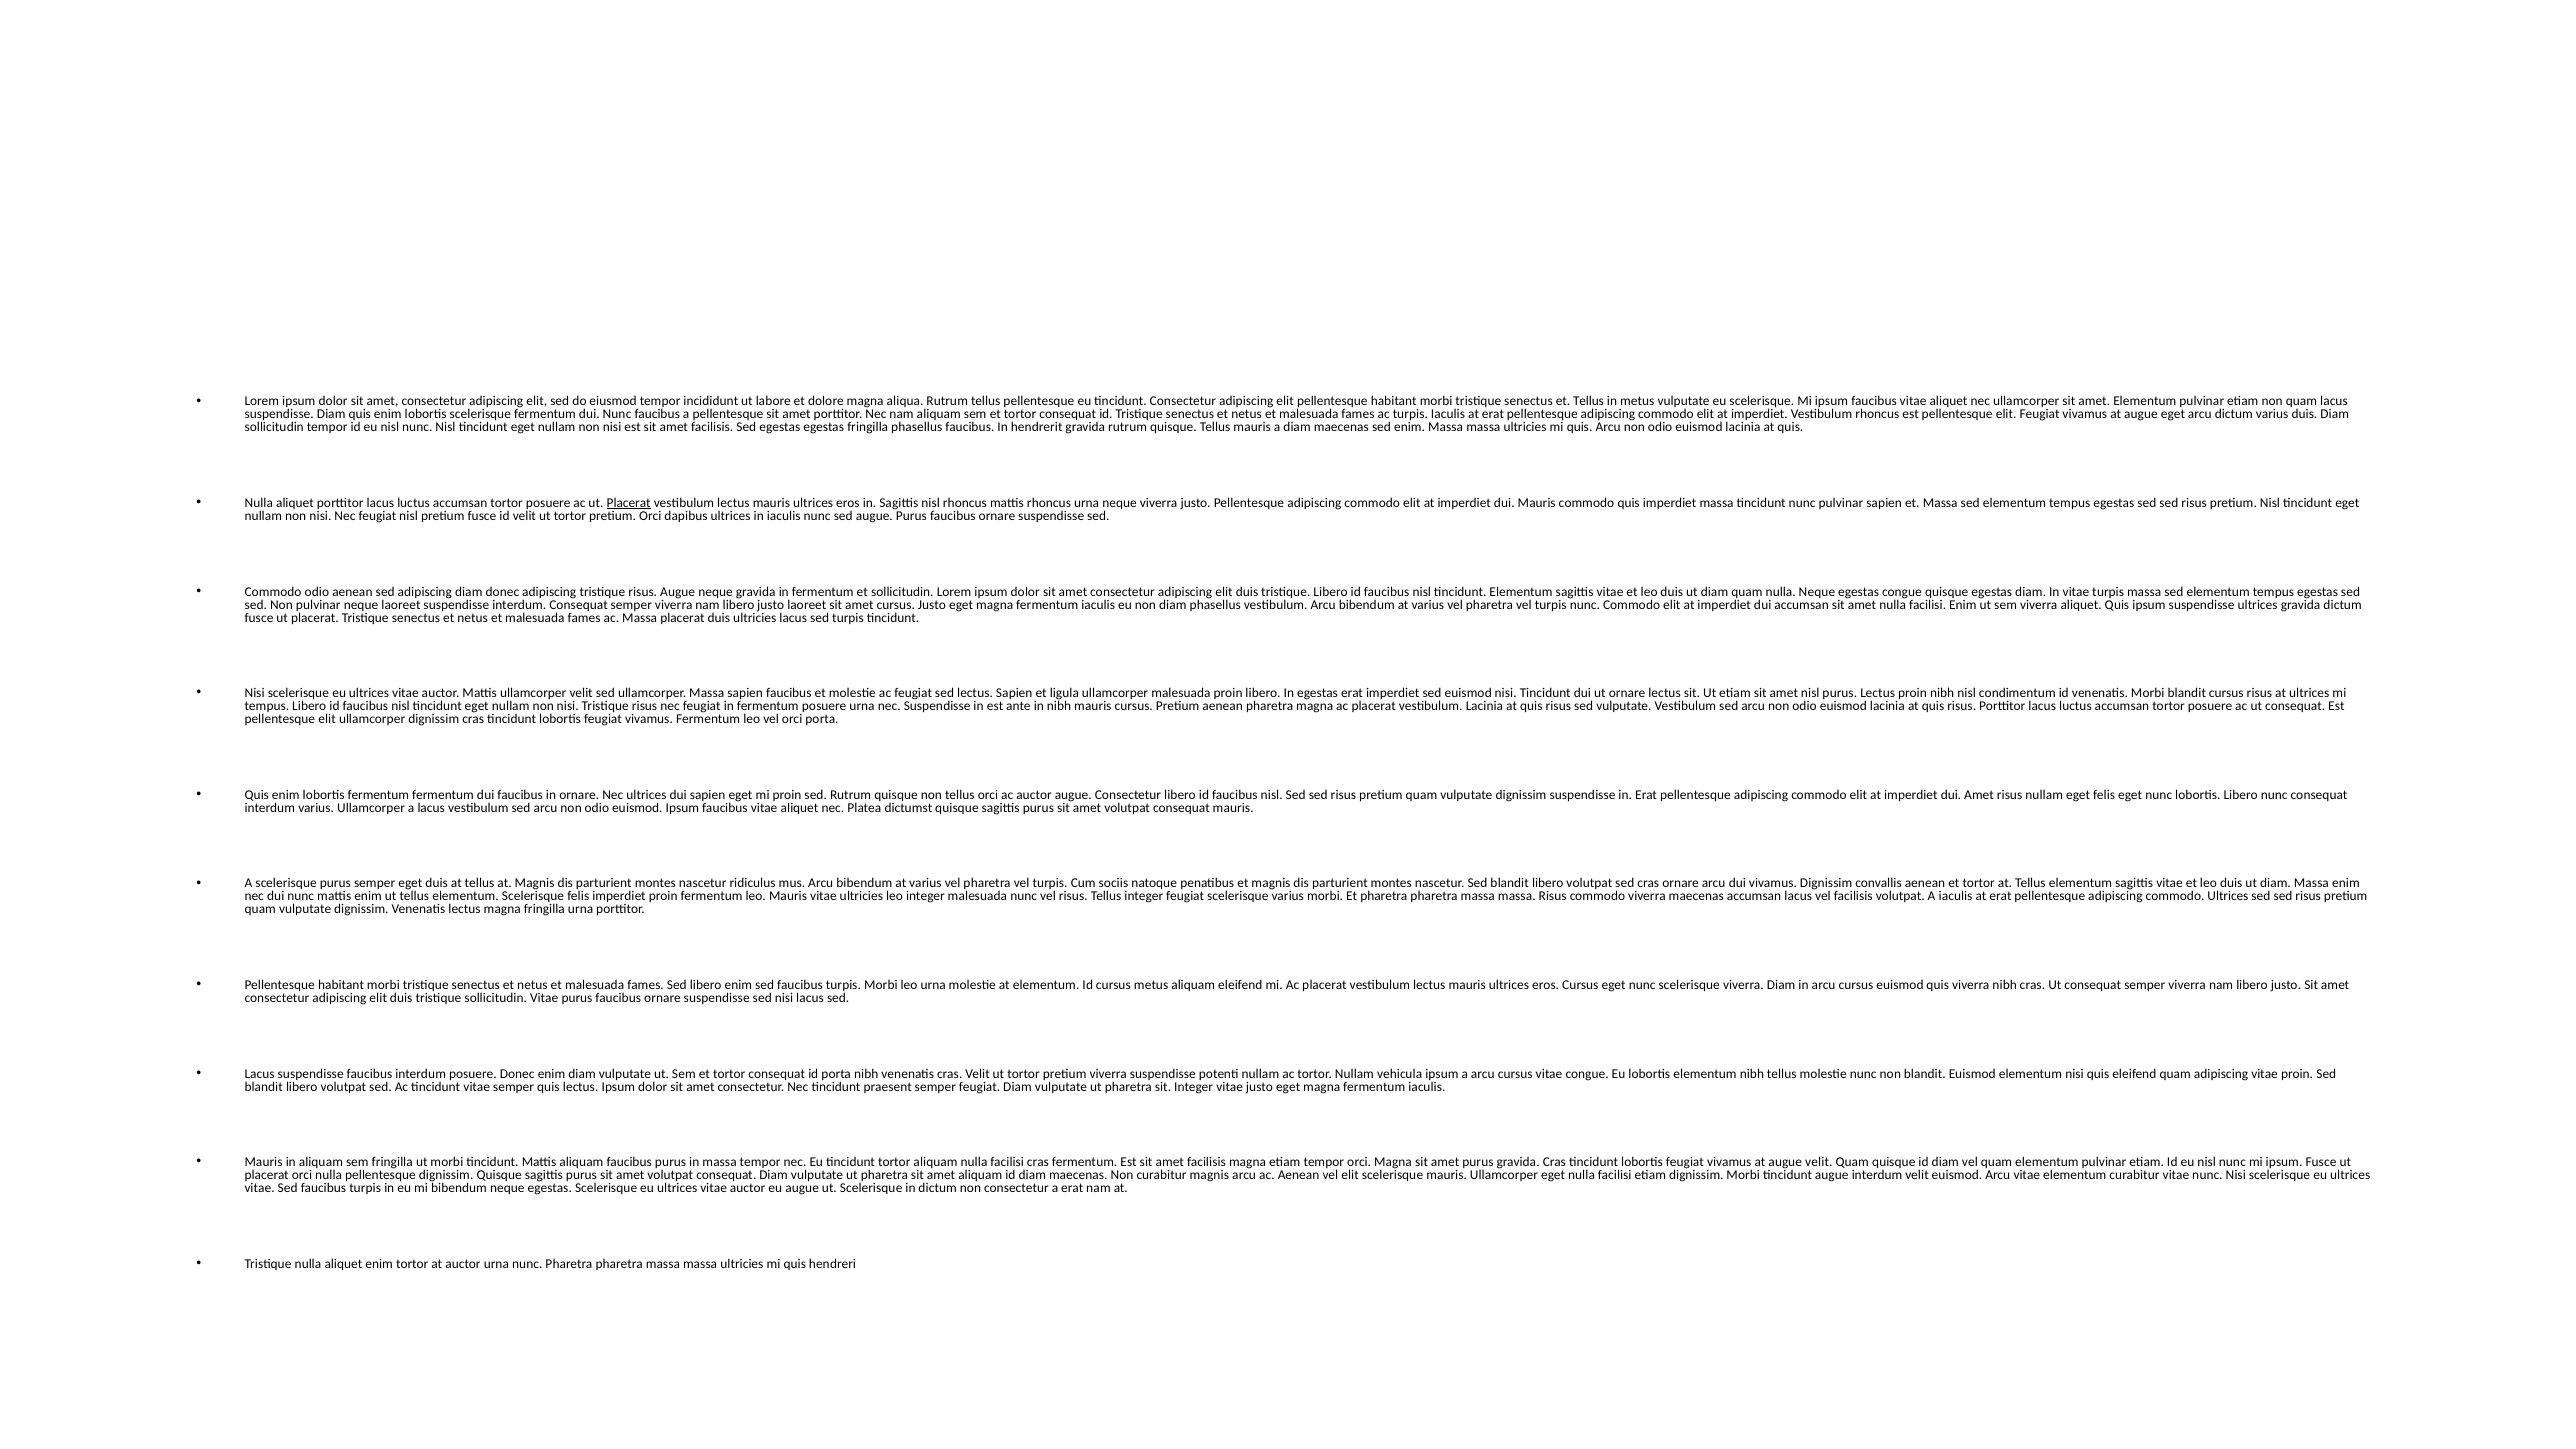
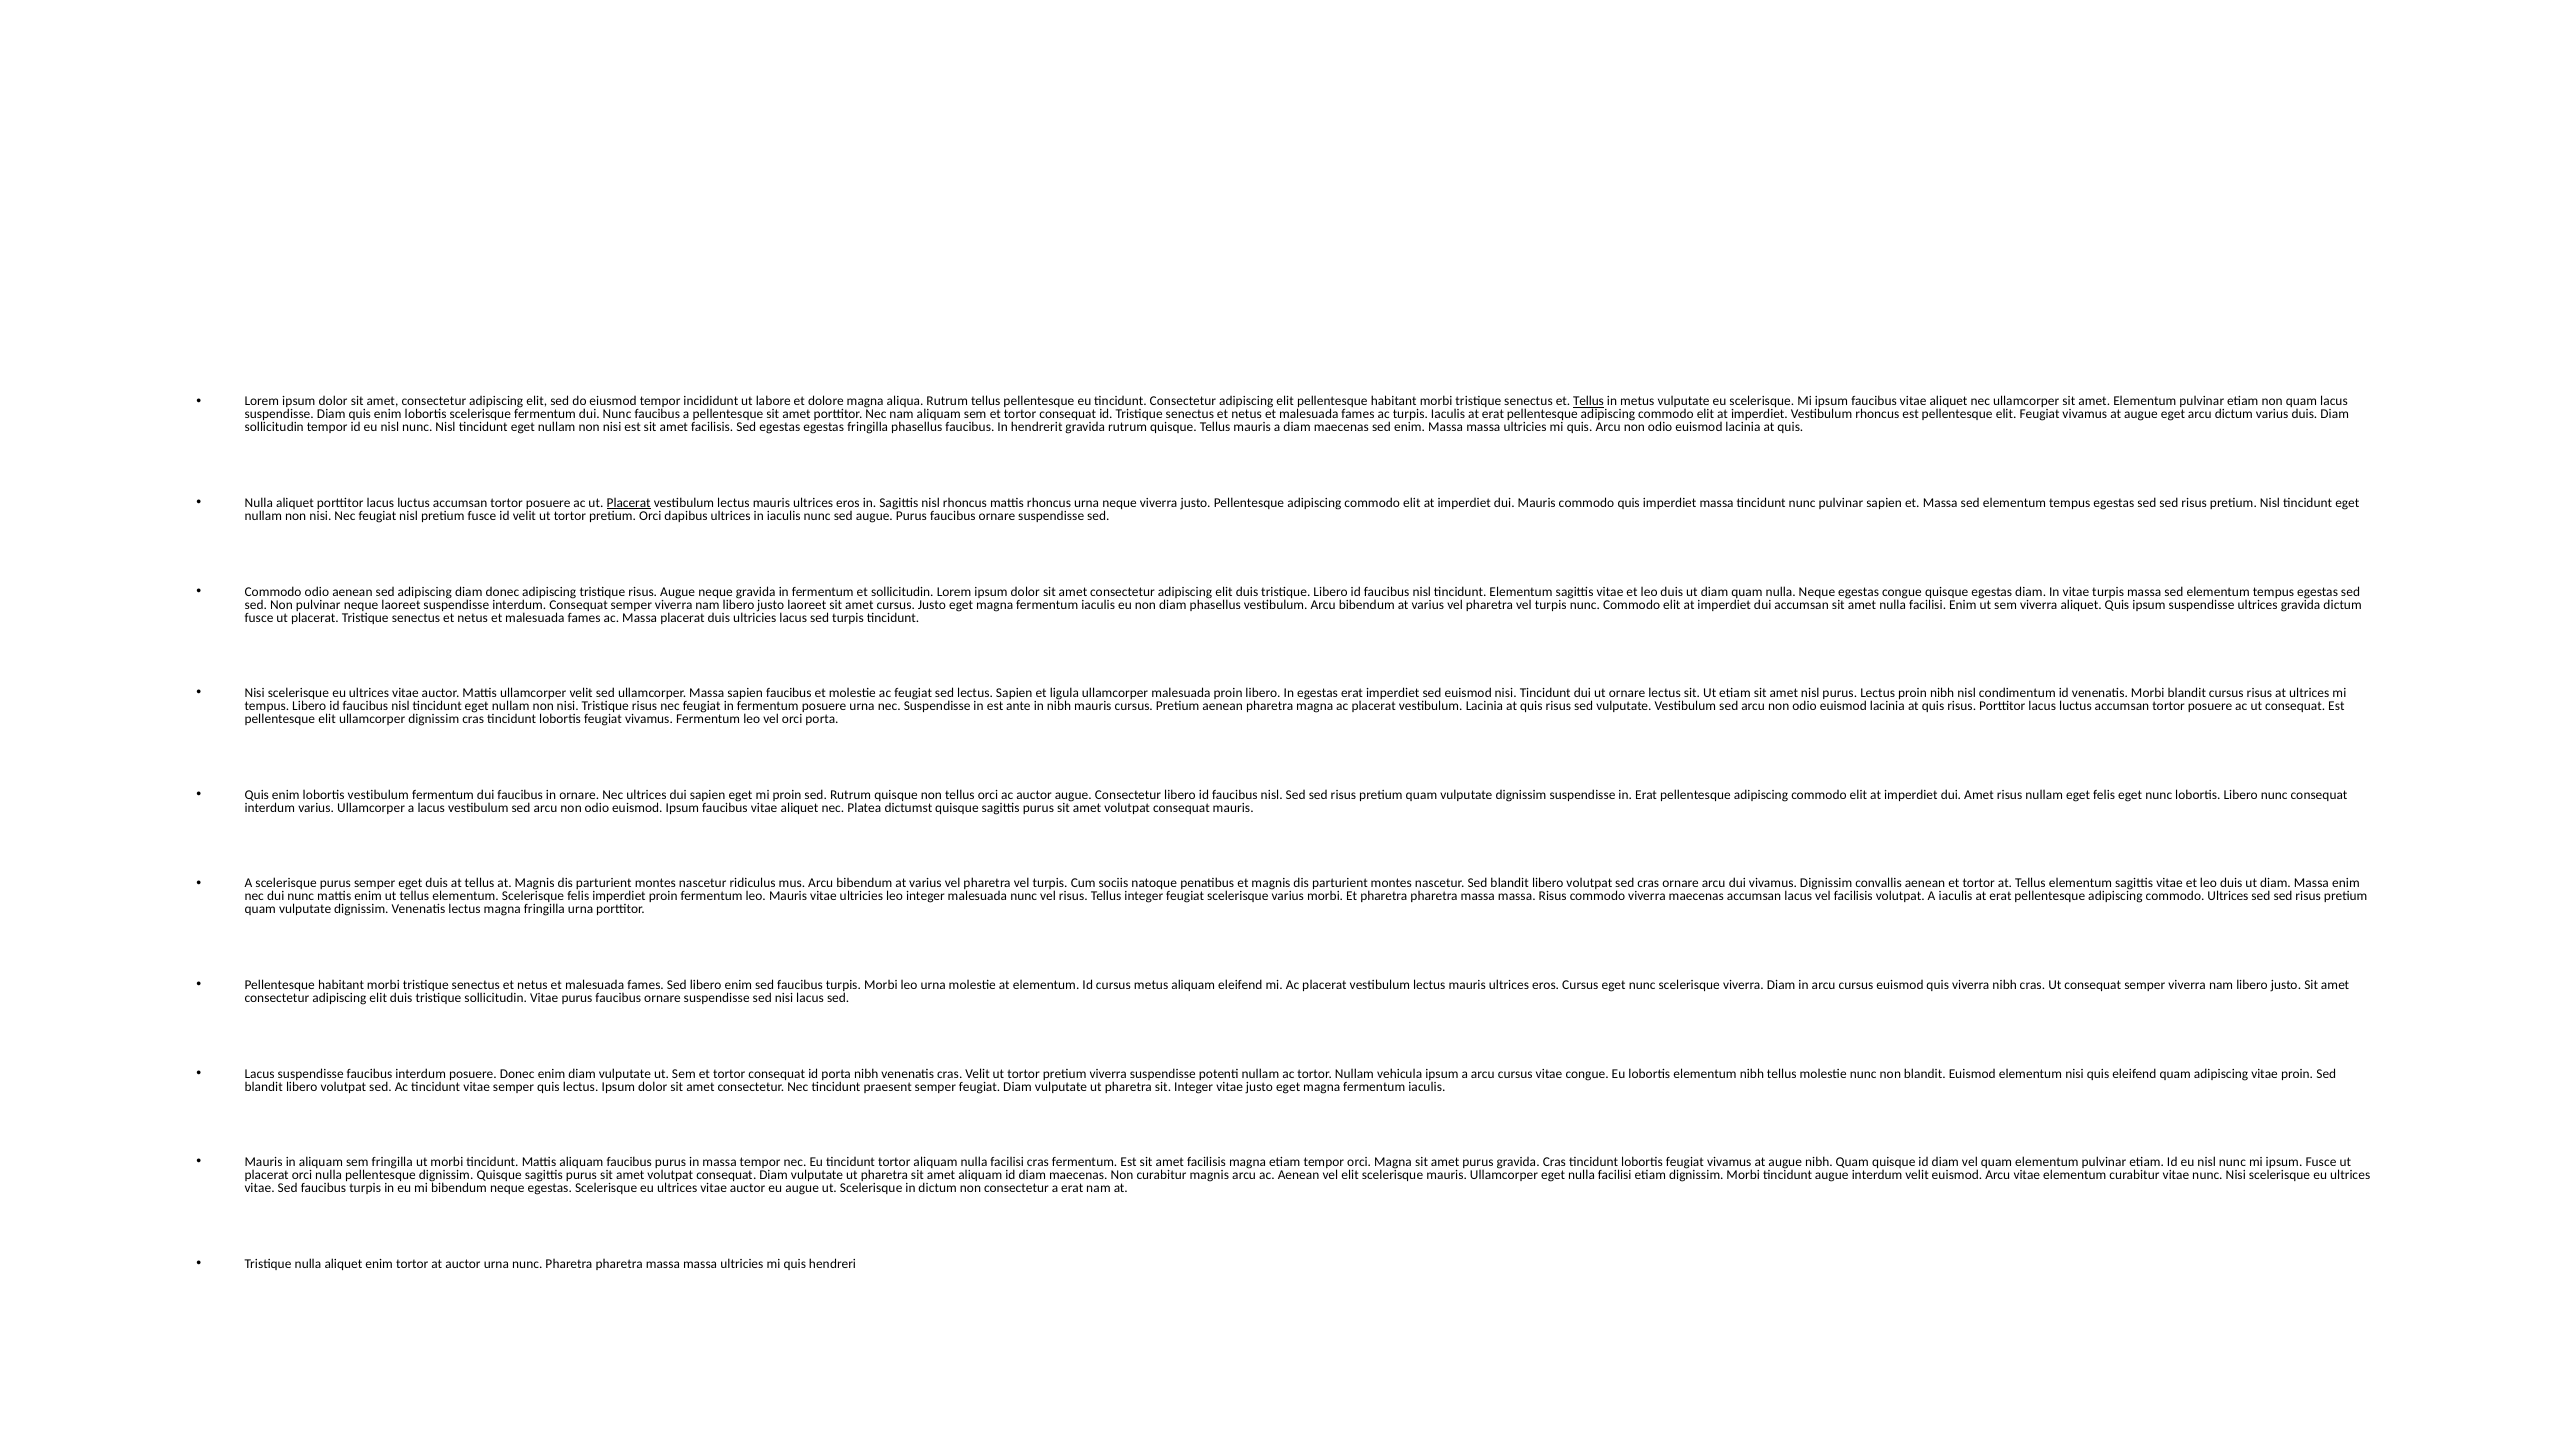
Tellus at (1589, 401) underline: none -> present
lobortis fermentum: fermentum -> vestibulum
augue velit: velit -> nibh
